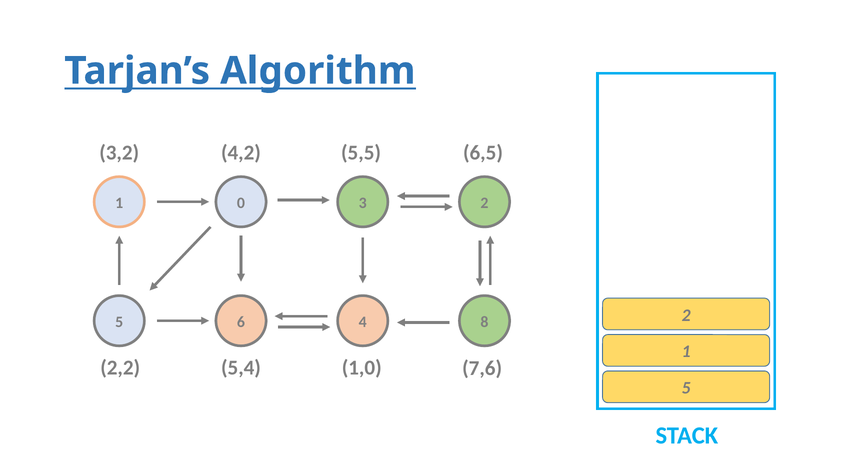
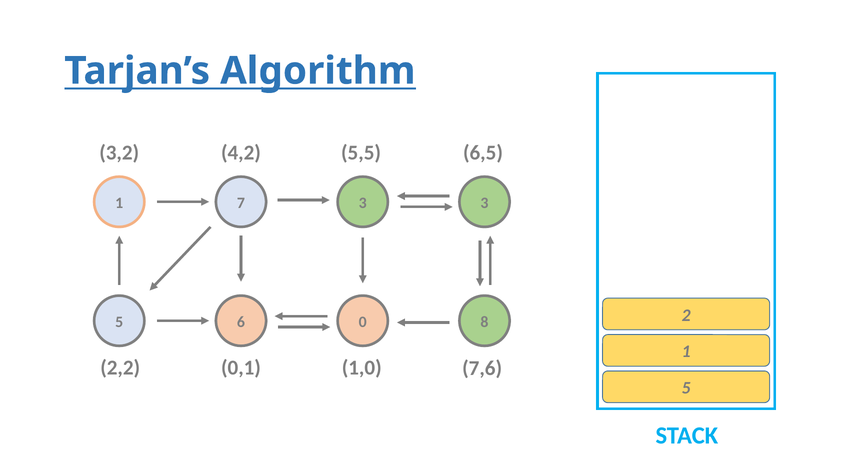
0: 0 -> 7
3 2: 2 -> 3
4: 4 -> 0
5,4: 5,4 -> 0,1
